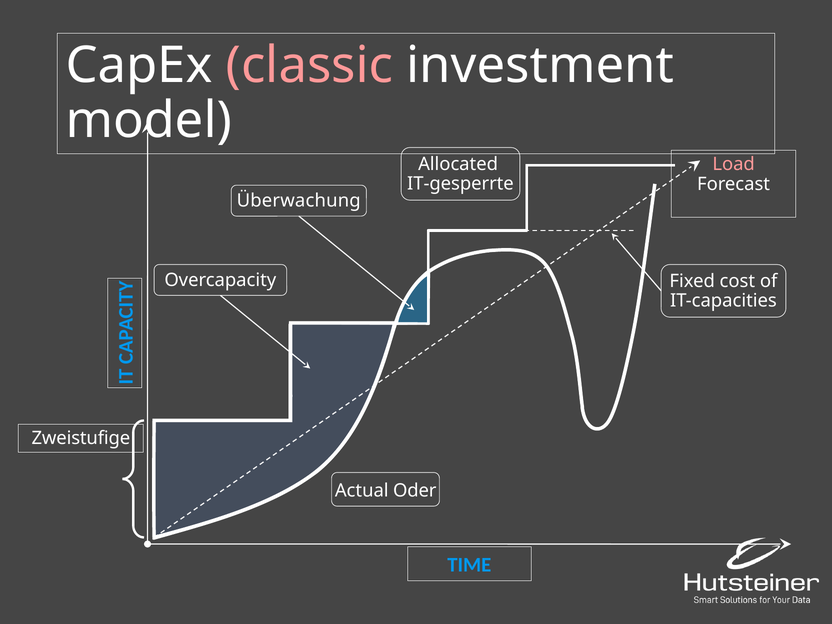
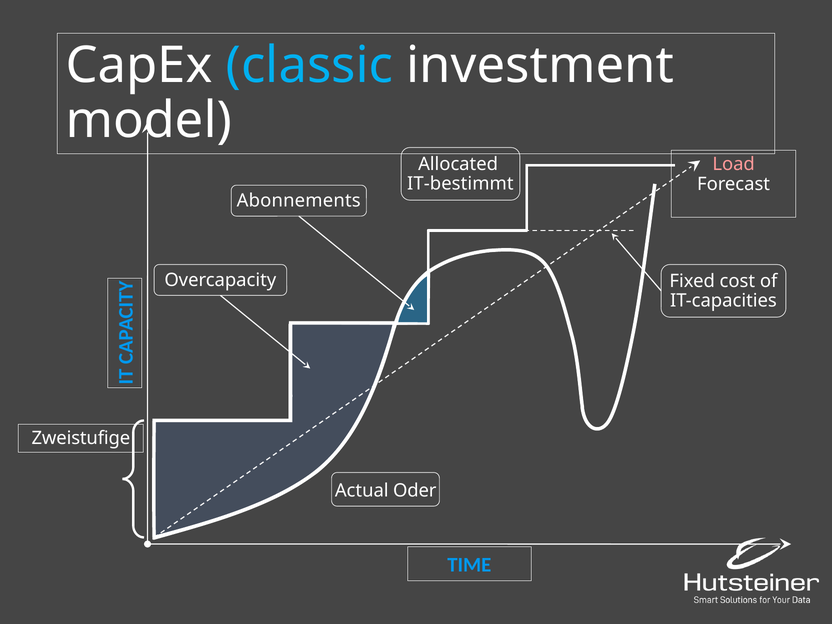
classic colour: pink -> light blue
IT-gesperrte: IT-gesperrte -> IT-bestimmt
Überwachung: Überwachung -> Abonnements
